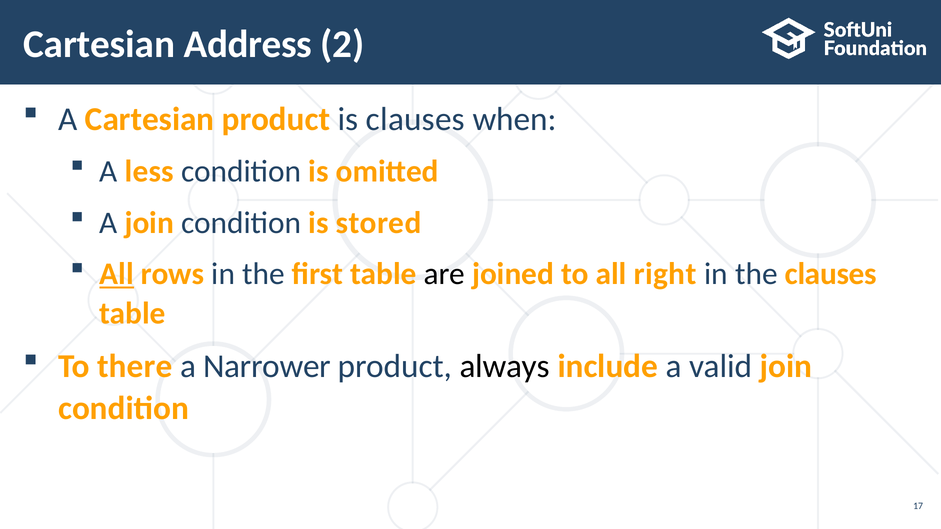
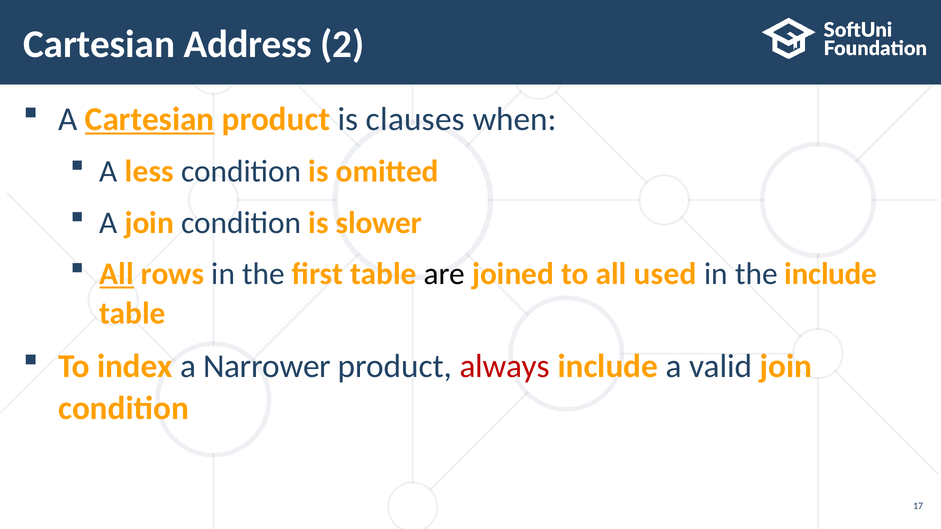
Cartesian at (150, 119) underline: none -> present
stored: stored -> slower
right: right -> used
the clauses: clauses -> include
there: there -> index
always colour: black -> red
